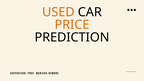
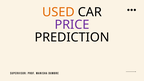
PRICE colour: orange -> purple
